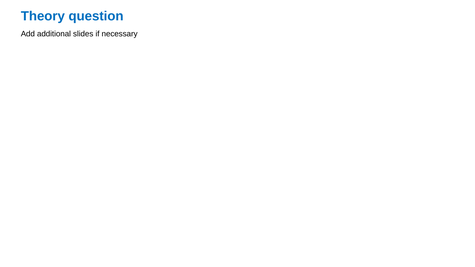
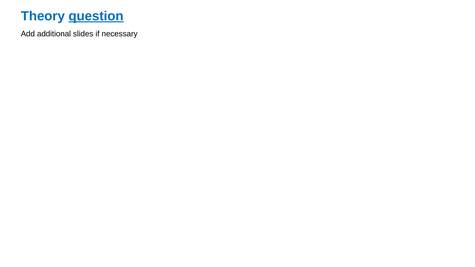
question underline: none -> present
